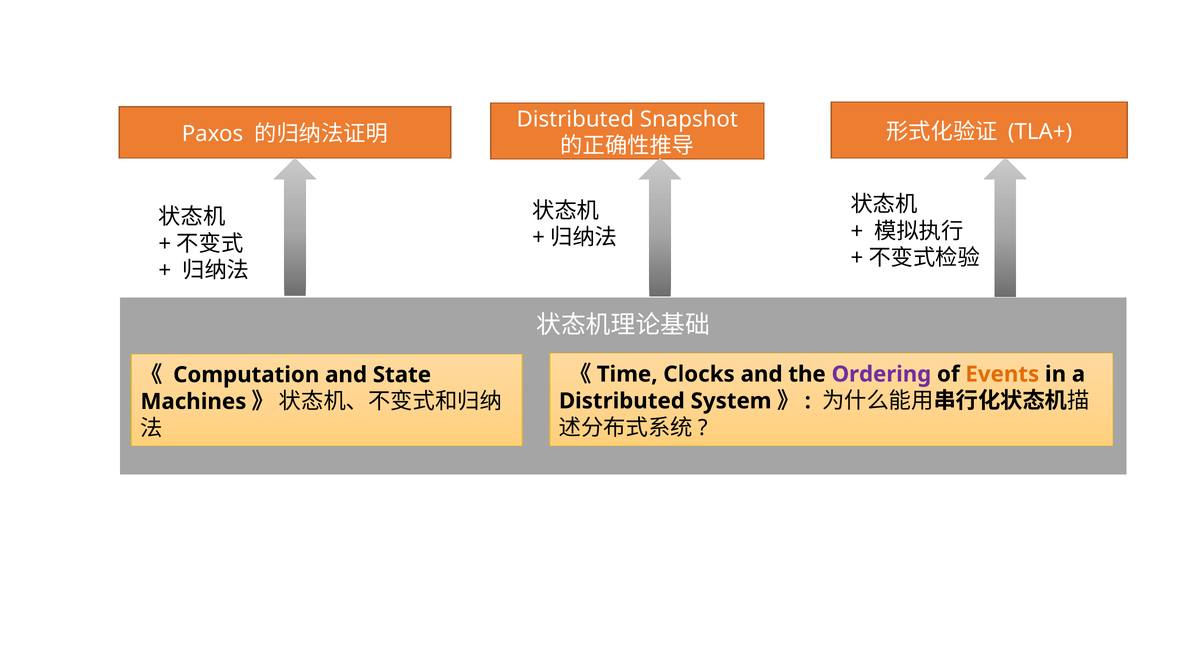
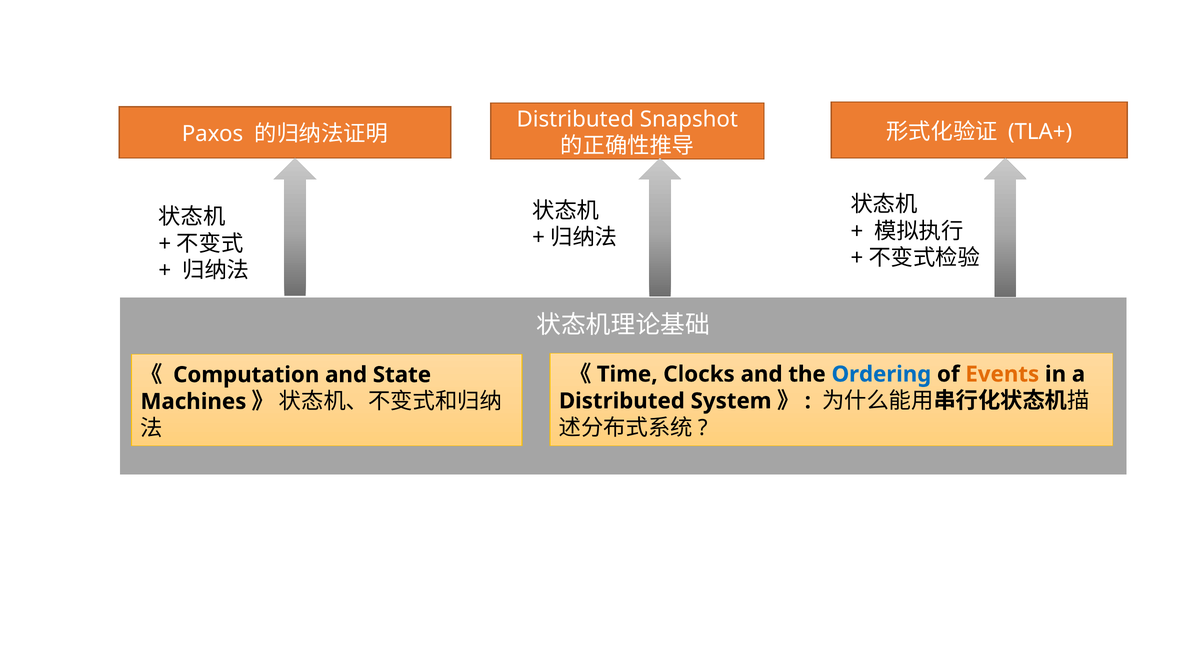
Ordering colour: purple -> blue
